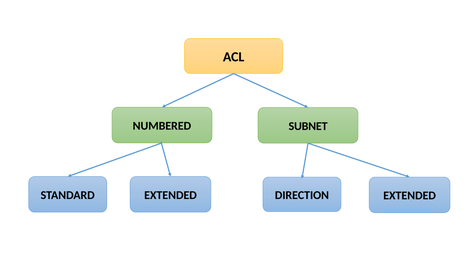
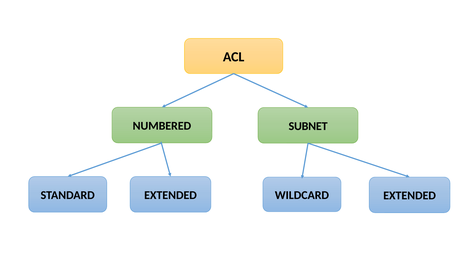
DIRECTION: DIRECTION -> WILDCARD
